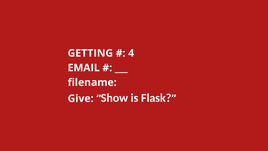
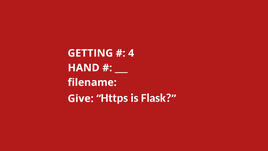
EMAIL: EMAIL -> HAND
Show: Show -> Https
